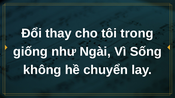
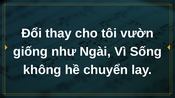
trong: trong -> vườn
